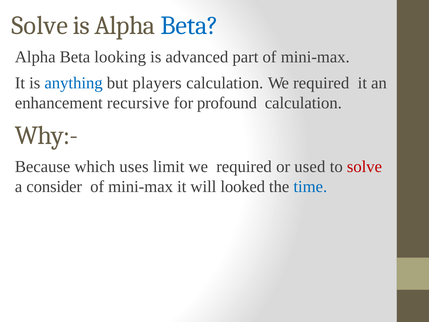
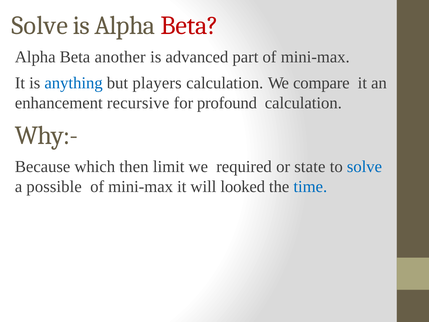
Beta at (189, 25) colour: blue -> red
looking: looking -> another
calculation We required: required -> compare
uses: uses -> then
used: used -> state
solve at (364, 166) colour: red -> blue
consider: consider -> possible
